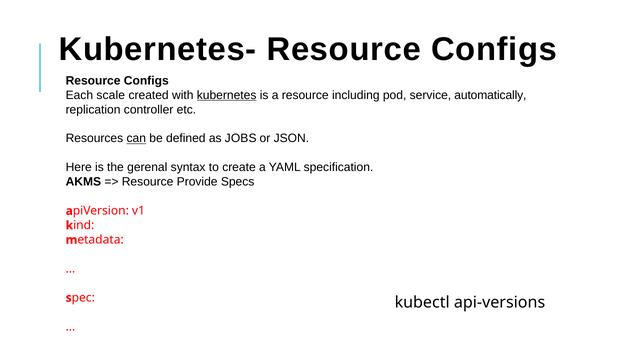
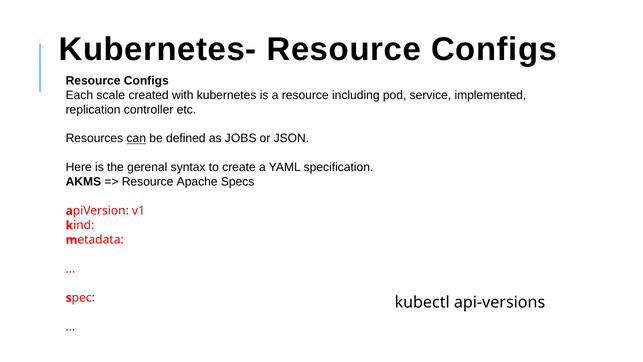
kubernetes underline: present -> none
automatically: automatically -> implemented
Provide: Provide -> Apache
